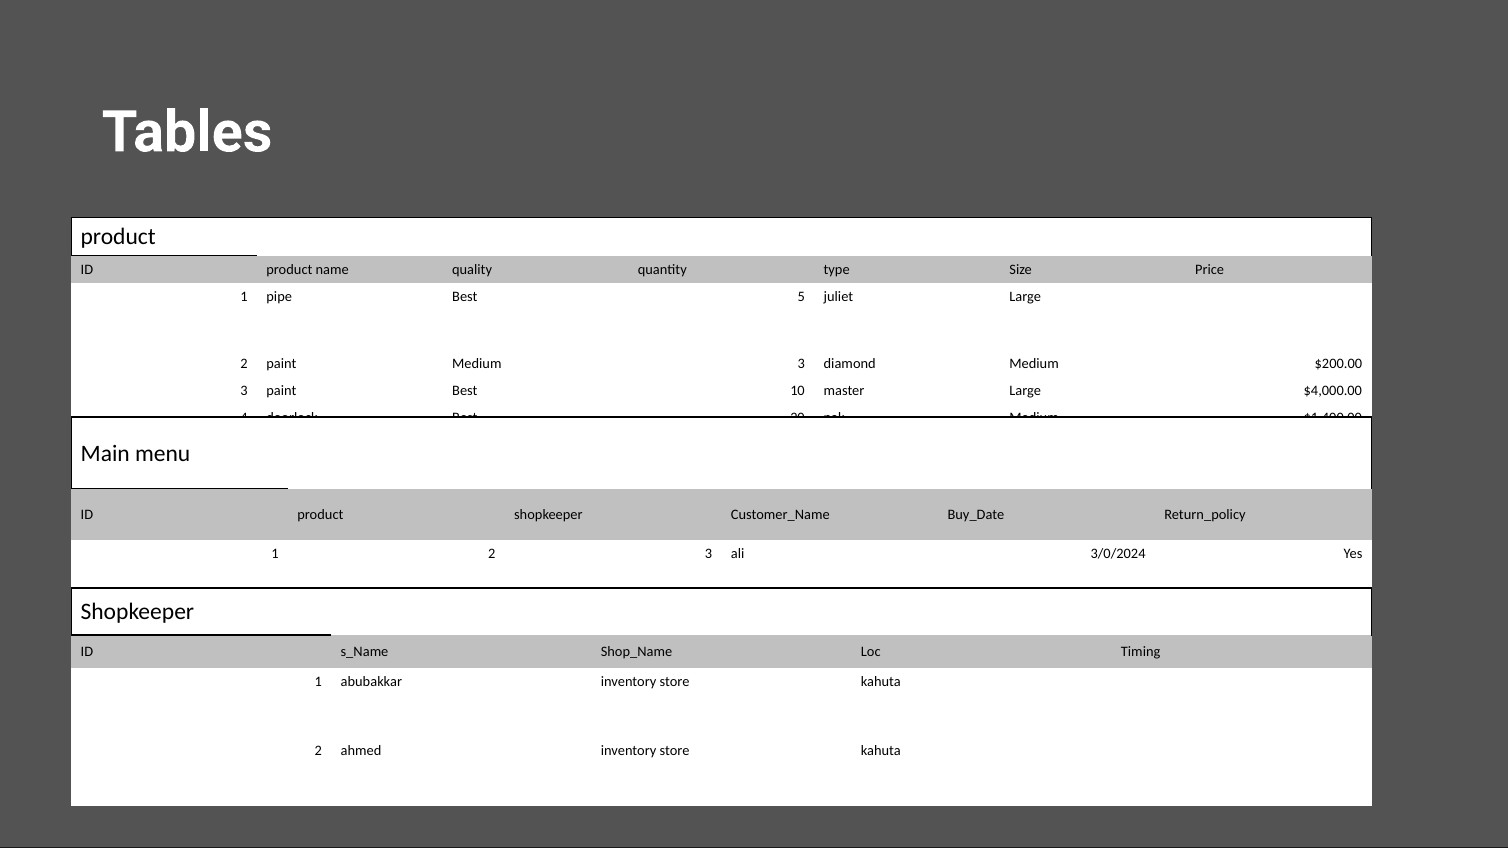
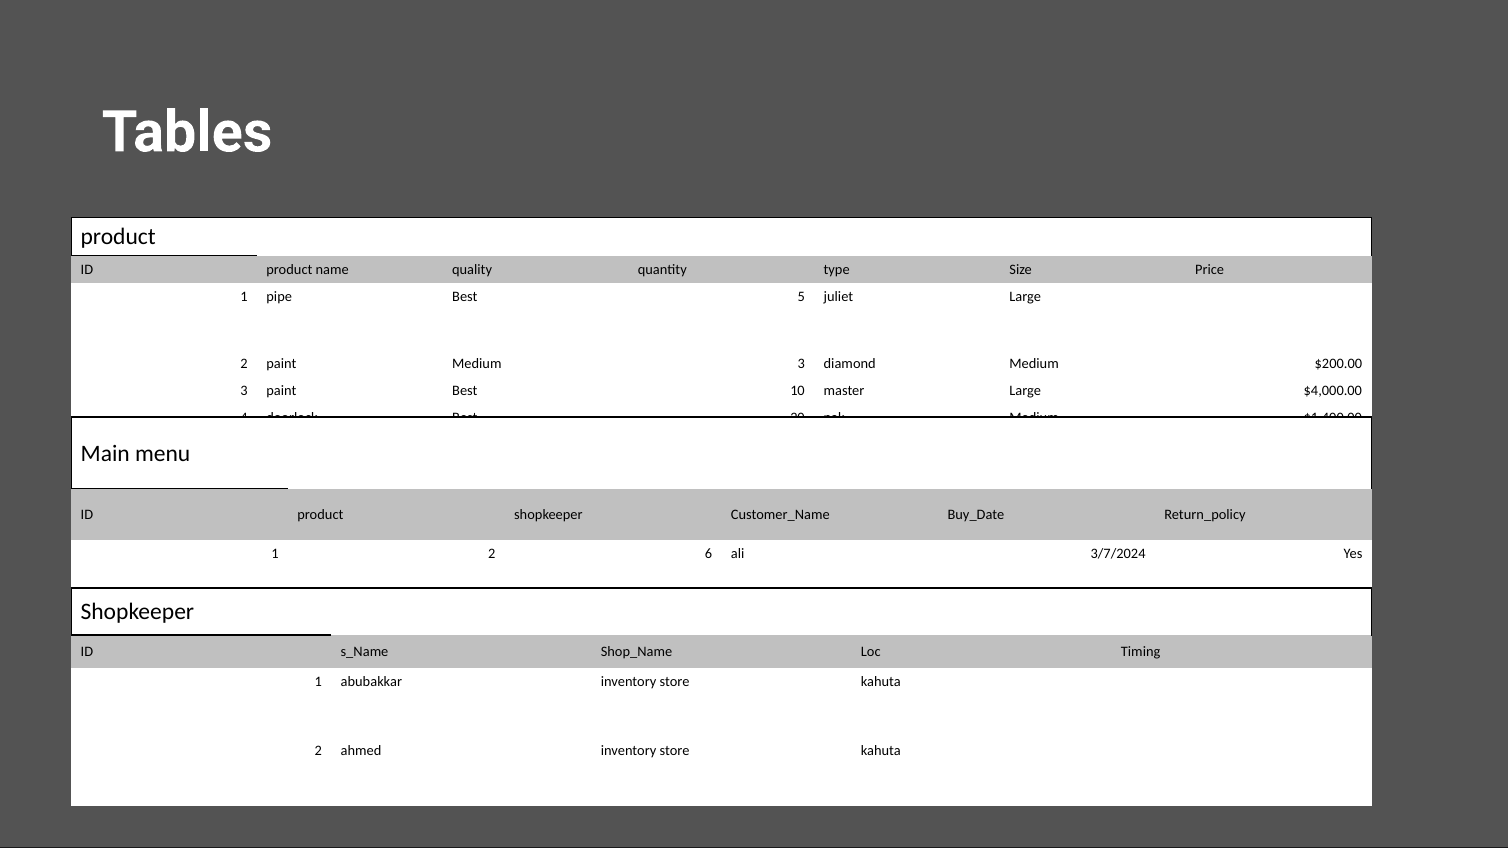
2 3: 3 -> 6
3/0/2024: 3/0/2024 -> 3/7/2024
